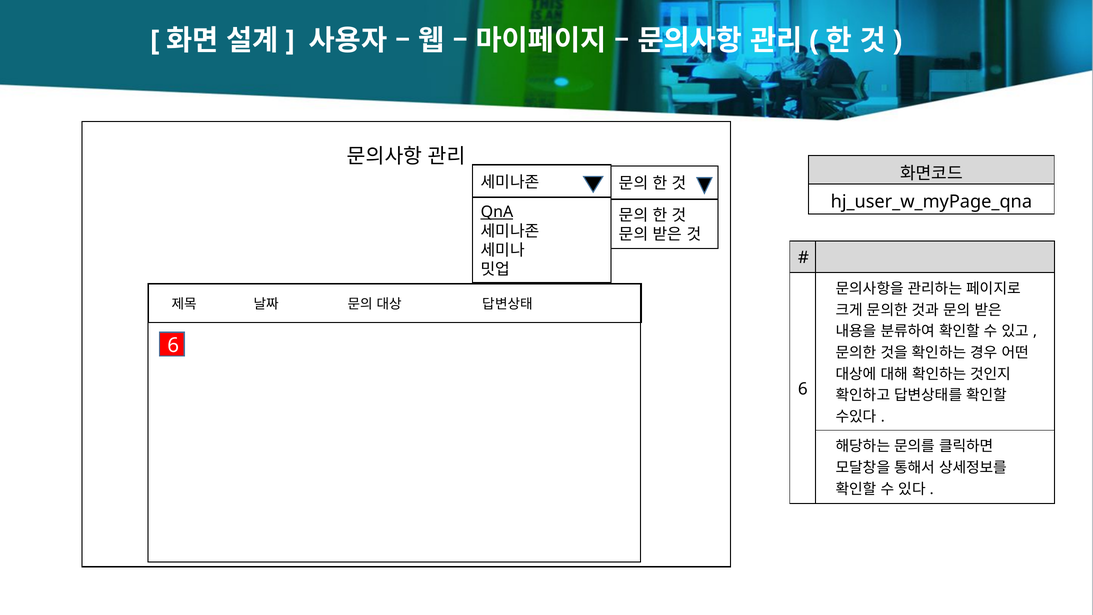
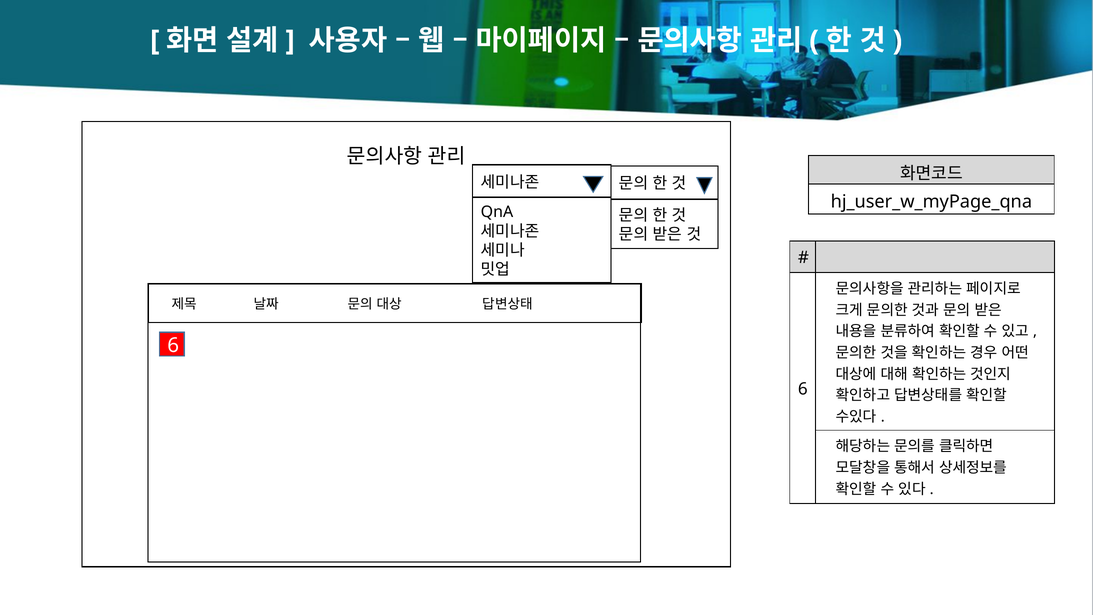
QnA underline: present -> none
